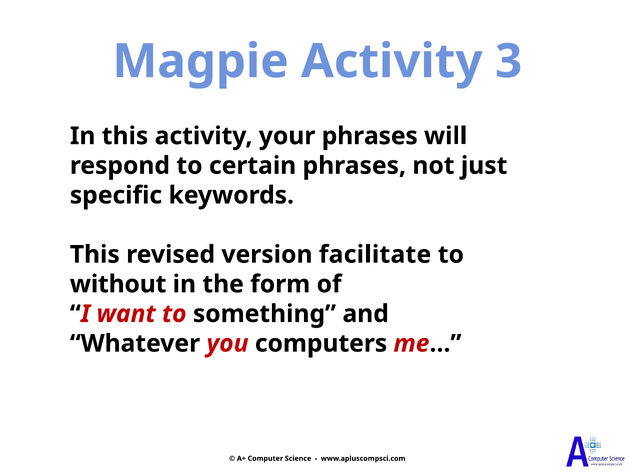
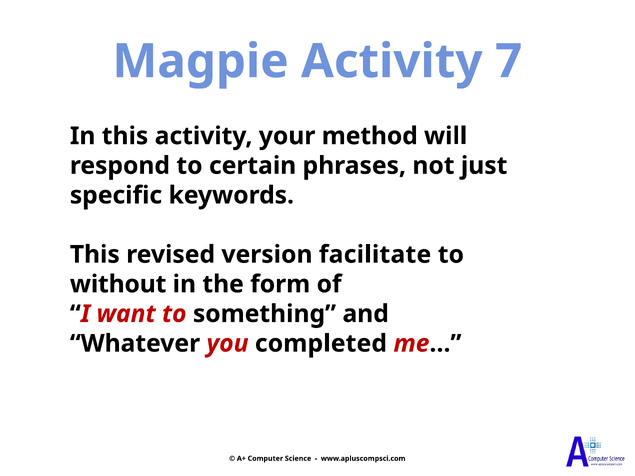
3: 3 -> 7
your phrases: phrases -> method
computers: computers -> completed
